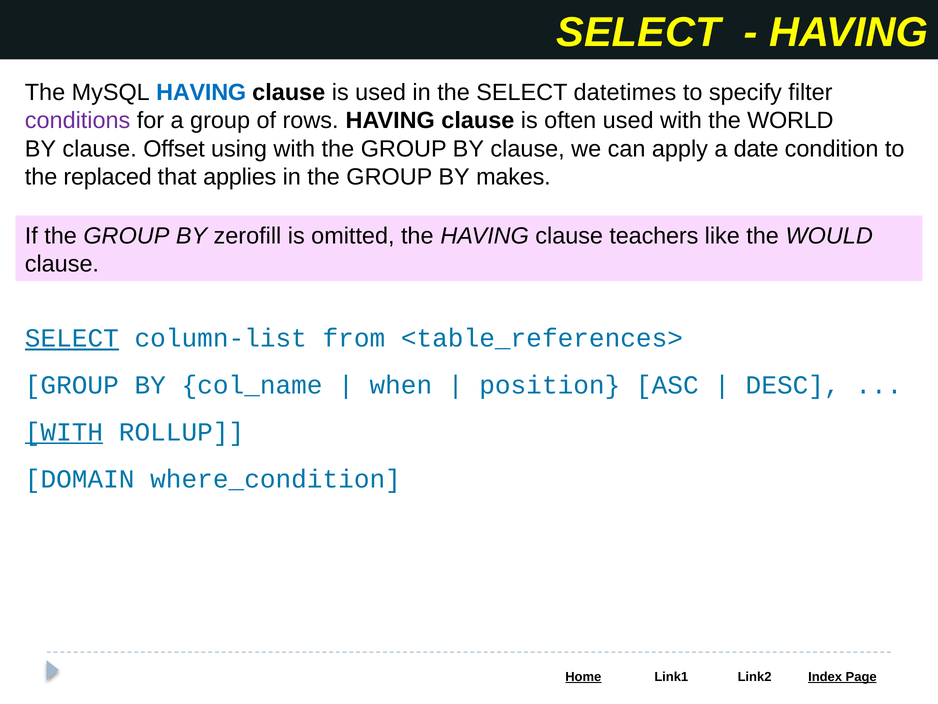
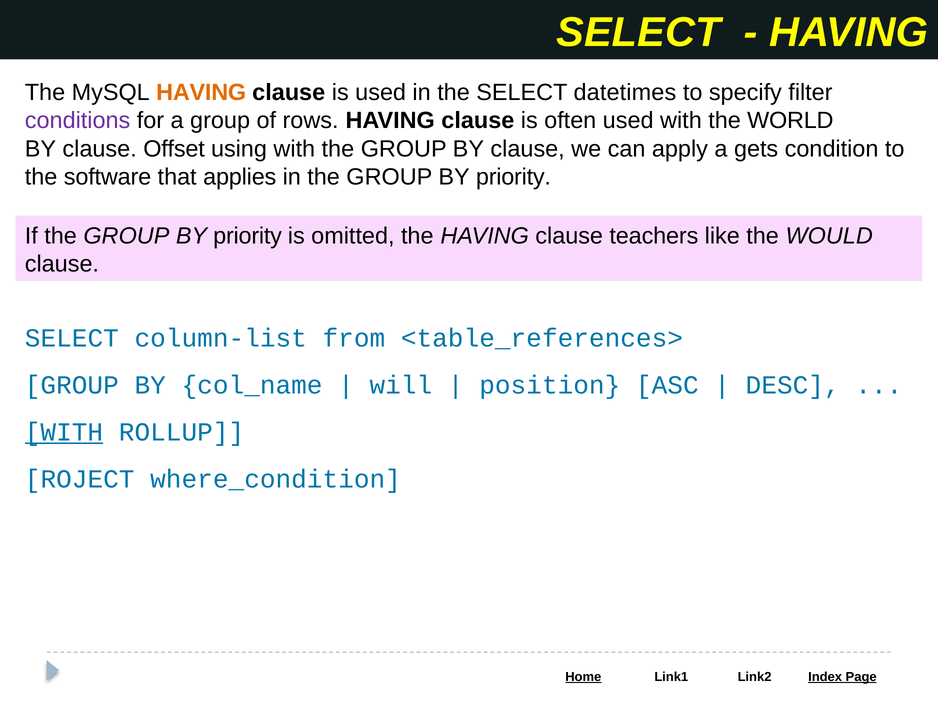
HAVING at (201, 92) colour: blue -> orange
date: date -> gets
replaced: replaced -> software
makes at (513, 177): makes -> priority
zerofill at (247, 236): zerofill -> priority
SELECT at (72, 338) underline: present -> none
when: when -> will
DOMAIN: DOMAIN -> ROJECT
